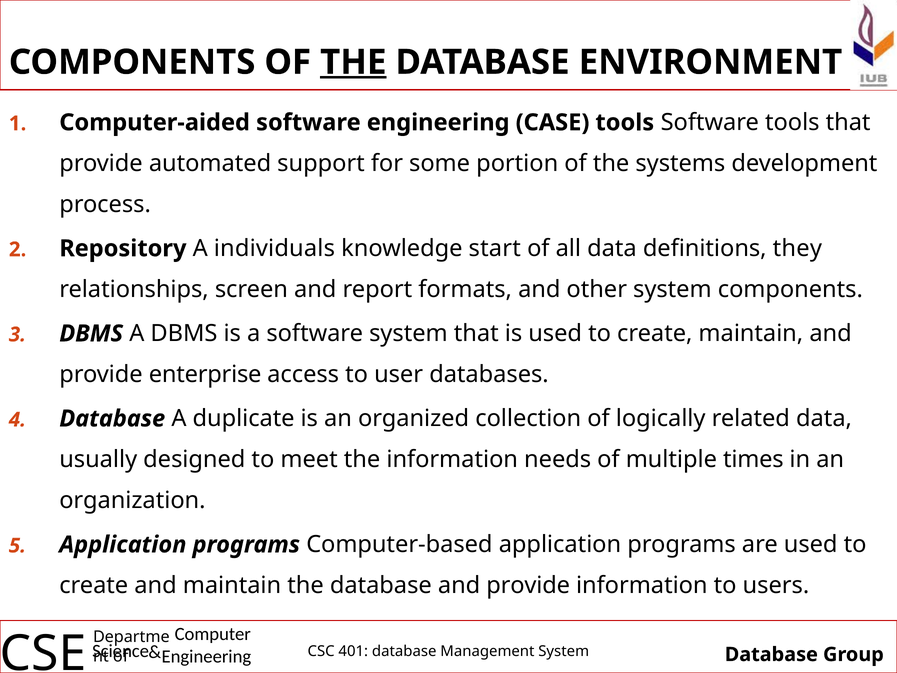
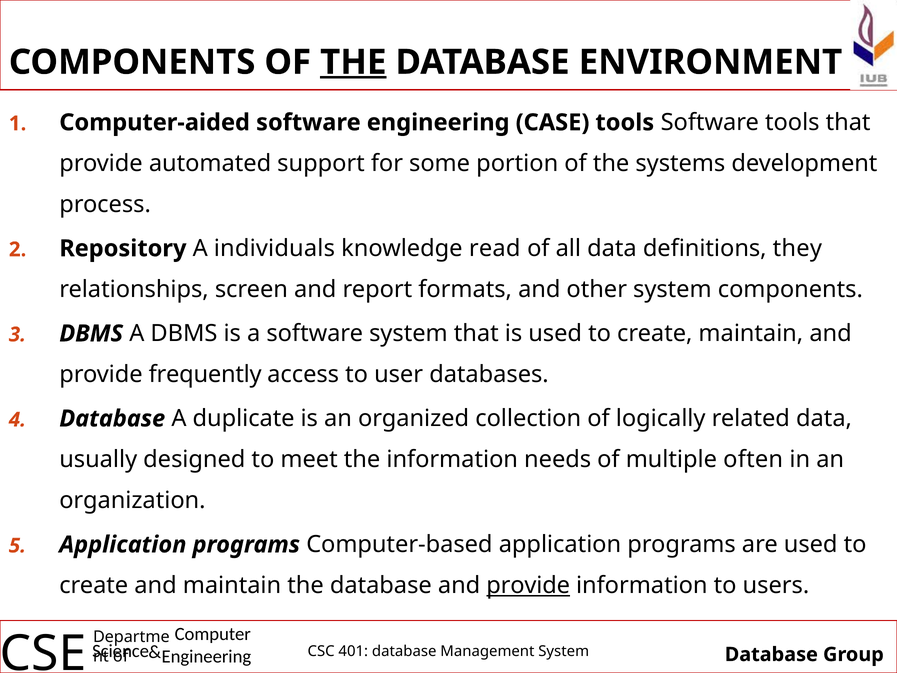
start: start -> read
enterprise: enterprise -> frequently
times: times -> often
provide at (528, 585) underline: none -> present
